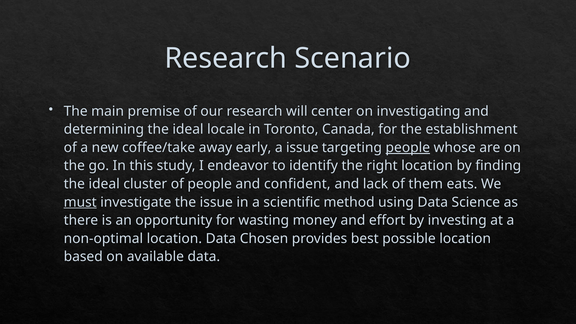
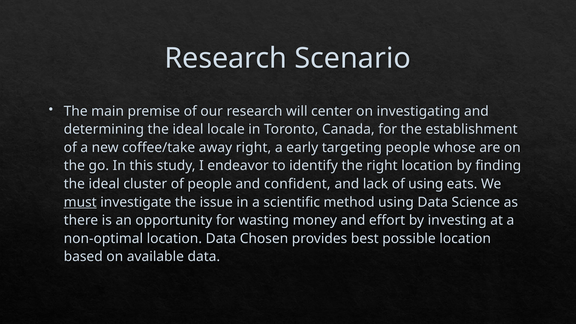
away early: early -> right
a issue: issue -> early
people at (408, 148) underline: present -> none
of them: them -> using
